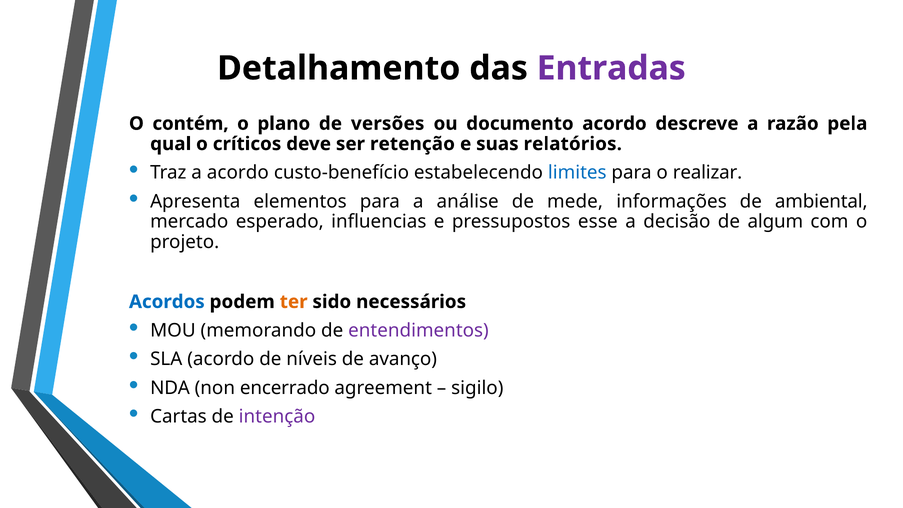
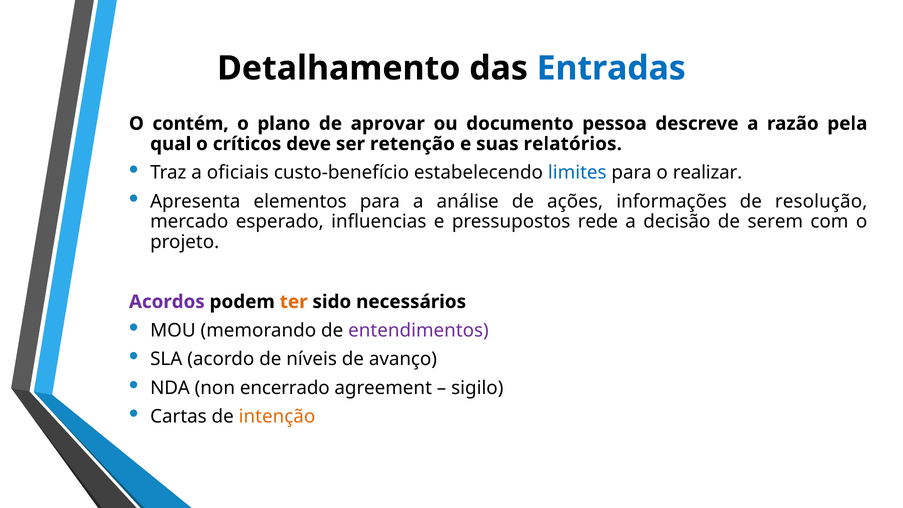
Entradas colour: purple -> blue
versões: versões -> aprovar
documento acordo: acordo -> pessoa
a acordo: acordo -> oficiais
mede: mede -> ações
ambiental: ambiental -> resolução
esse: esse -> rede
algum: algum -> serem
Acordos colour: blue -> purple
intenção colour: purple -> orange
